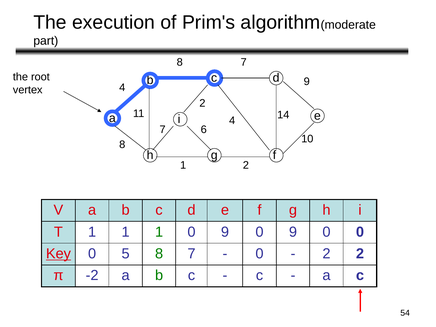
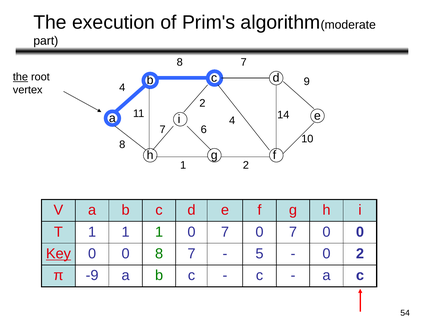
the at (20, 77) underline: none -> present
1 0 9: 9 -> 7
9 at (293, 232): 9 -> 7
5 at (126, 254): 5 -> 0
0 at (260, 254): 0 -> 5
2 at (326, 254): 2 -> 0
-2: -2 -> -9
